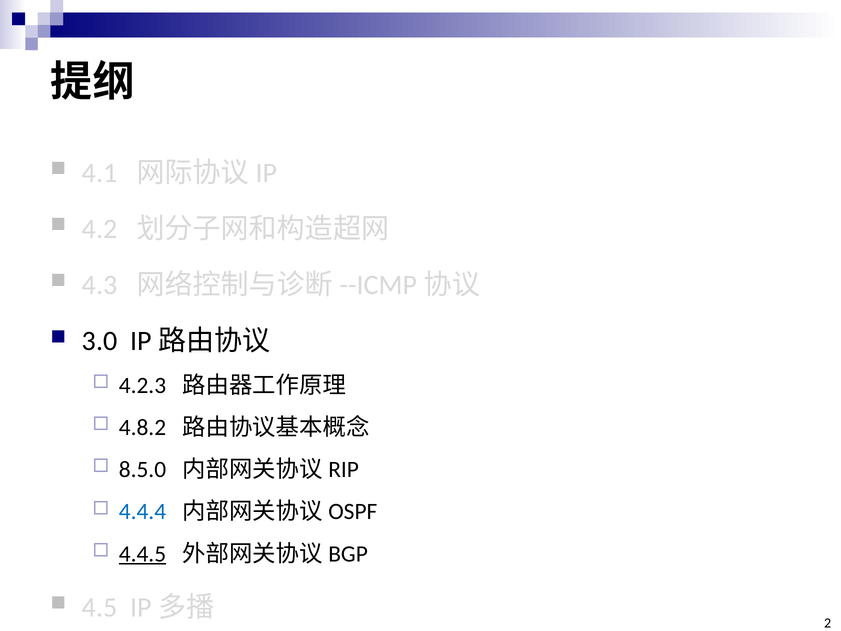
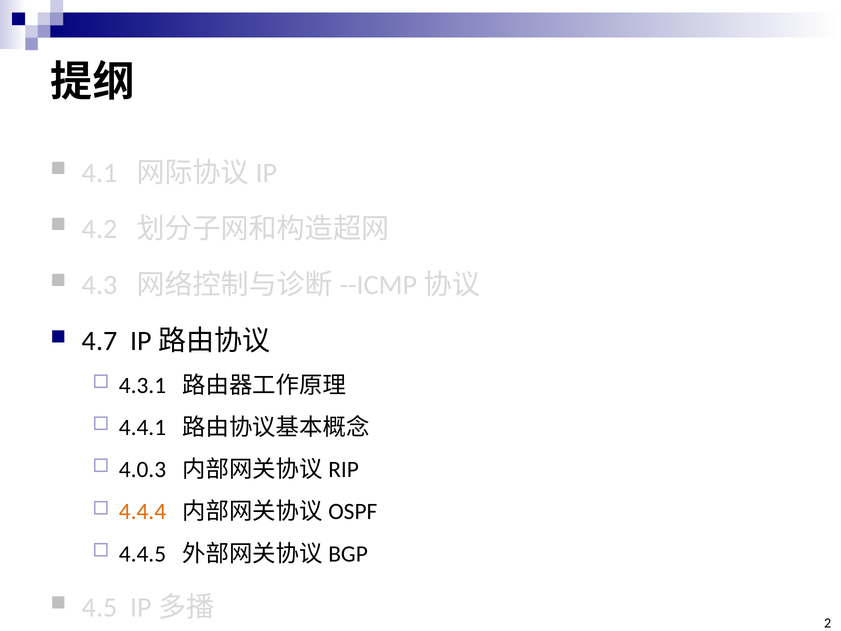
3.0: 3.0 -> 4.7
4.2.3: 4.2.3 -> 4.3.1
4.8.2: 4.8.2 -> 4.4.1
8.5.0: 8.5.0 -> 4.0.3
4.4.4 colour: blue -> orange
4.4.5 underline: present -> none
